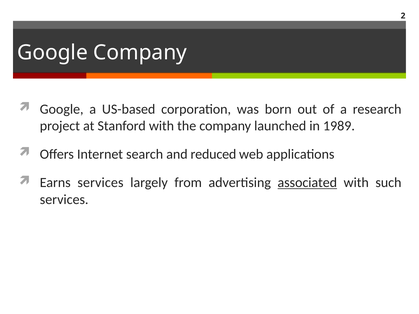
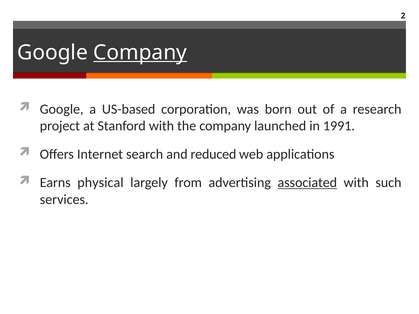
Company at (140, 53) underline: none -> present
1989: 1989 -> 1991
Earns services: services -> physical
